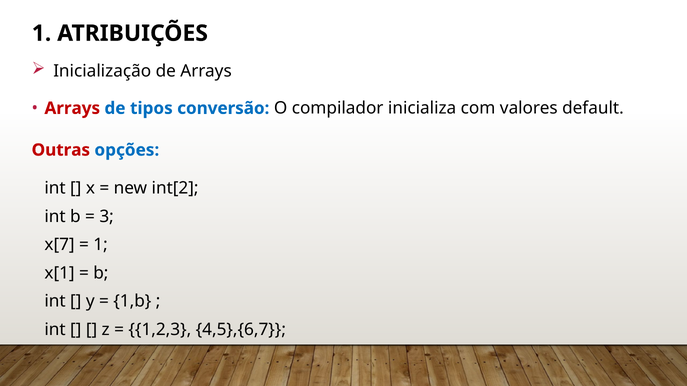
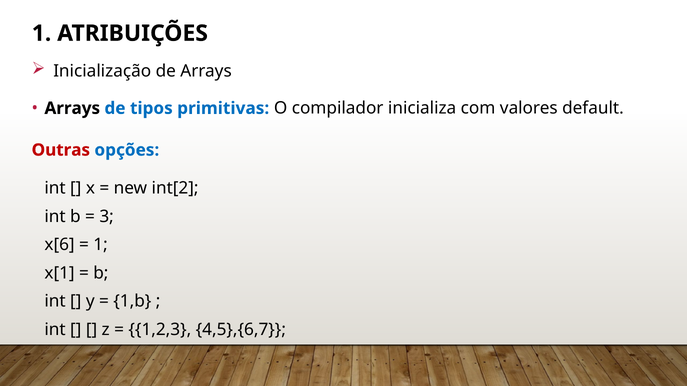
Arrays at (72, 108) colour: red -> black
conversão: conversão -> primitivas
x[7: x[7 -> x[6
